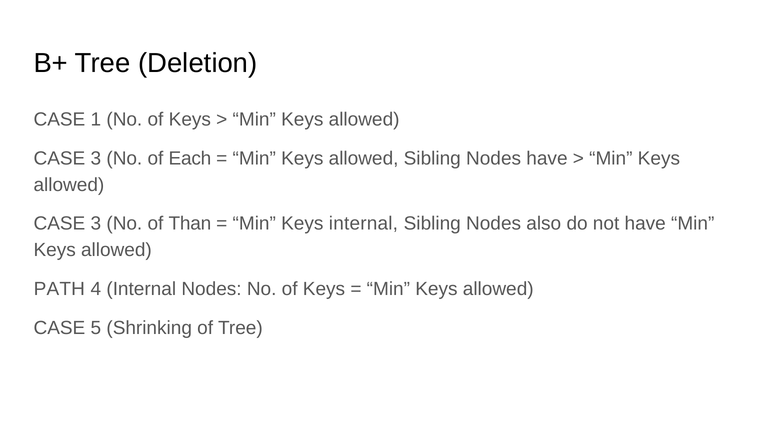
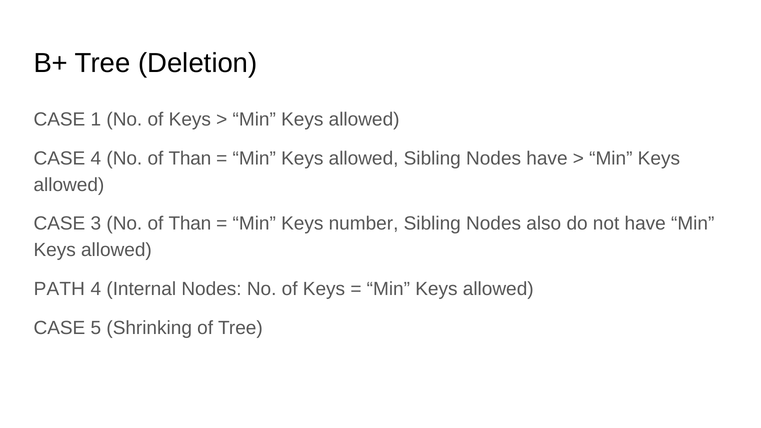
3 at (96, 159): 3 -> 4
Each at (190, 159): Each -> Than
Keys internal: internal -> number
